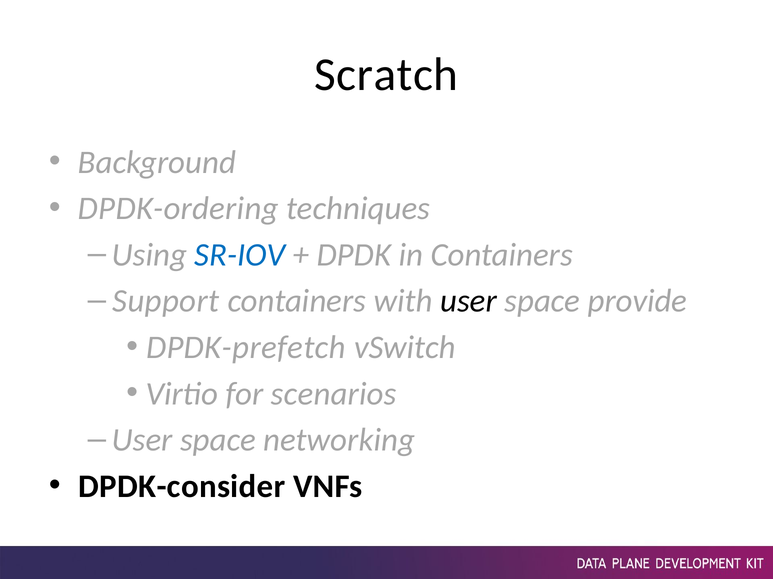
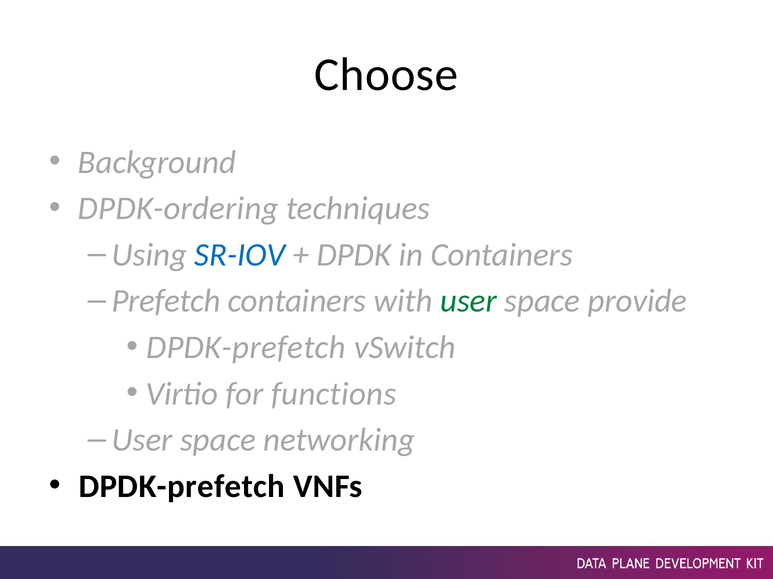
Scratch: Scratch -> Choose
Support: Support -> Prefetch
user at (468, 302) colour: black -> green
scenarios: scenarios -> functions
DPDK-consider at (182, 487): DPDK-consider -> DPDK-prefetch
